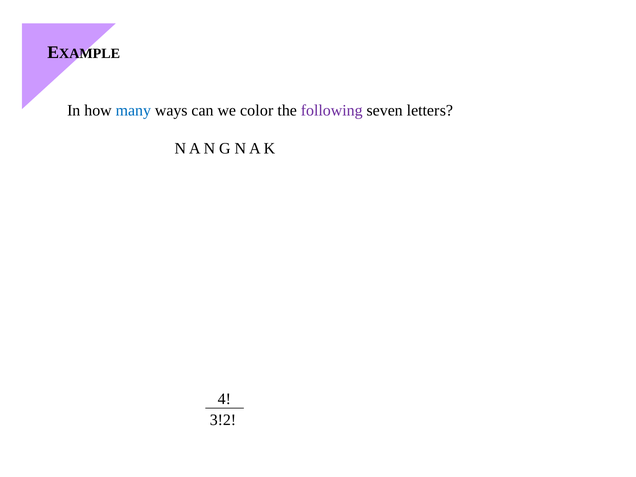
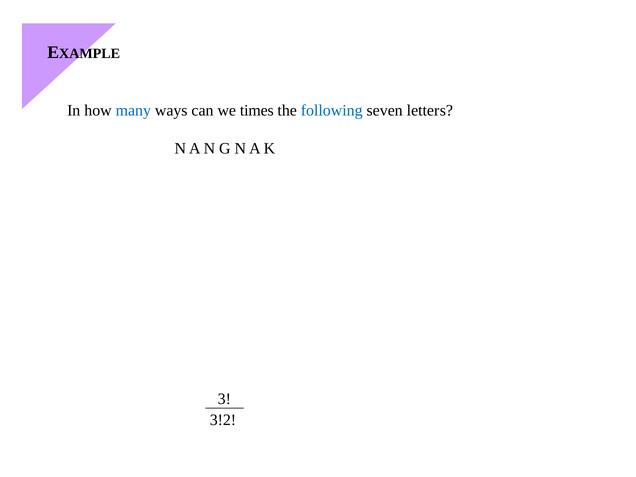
color: color -> times
following colour: purple -> blue
4: 4 -> 3
